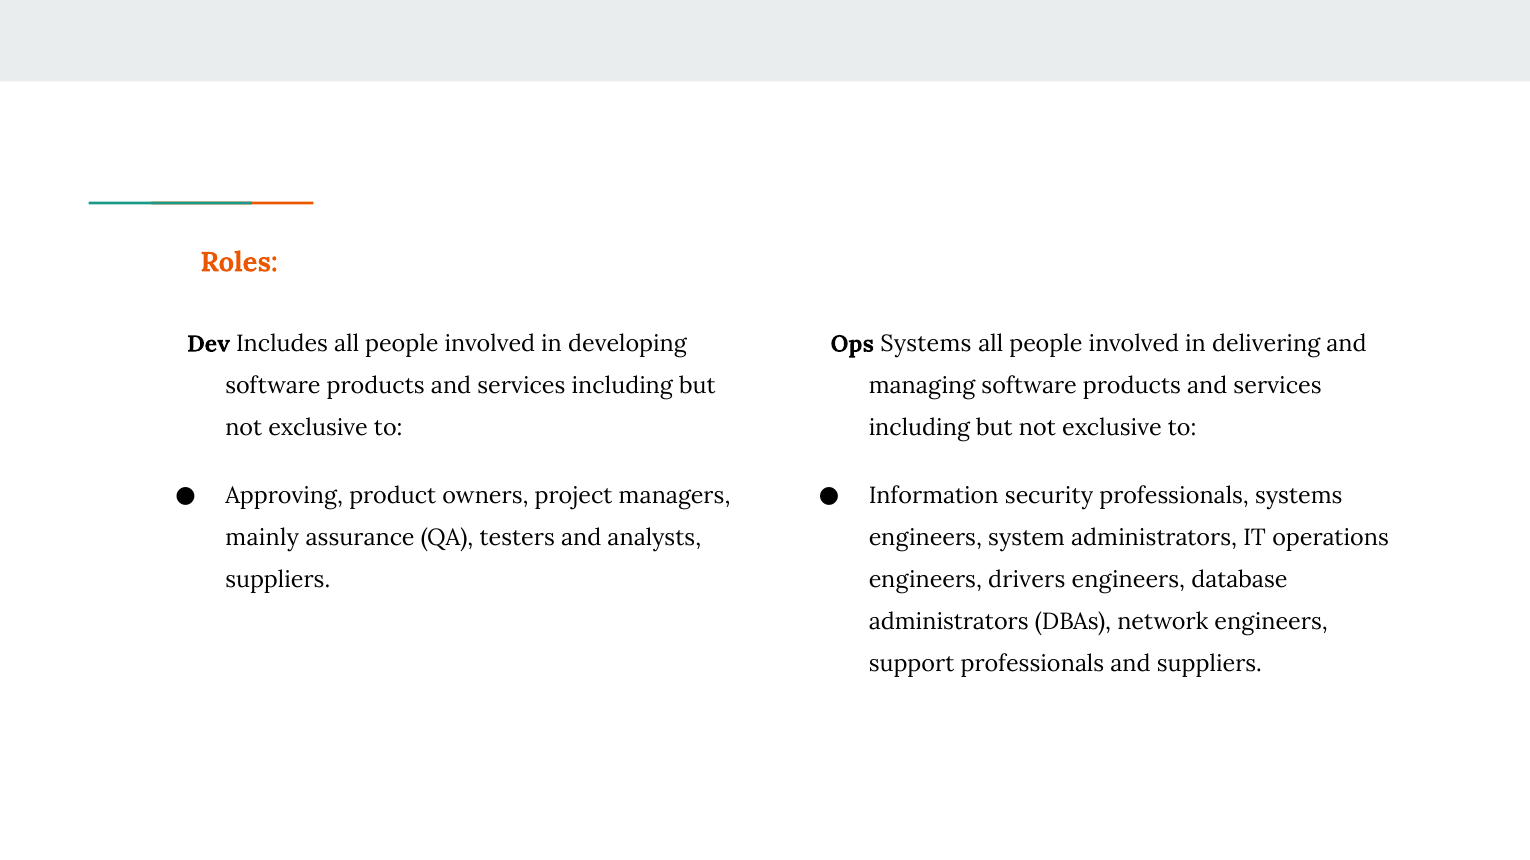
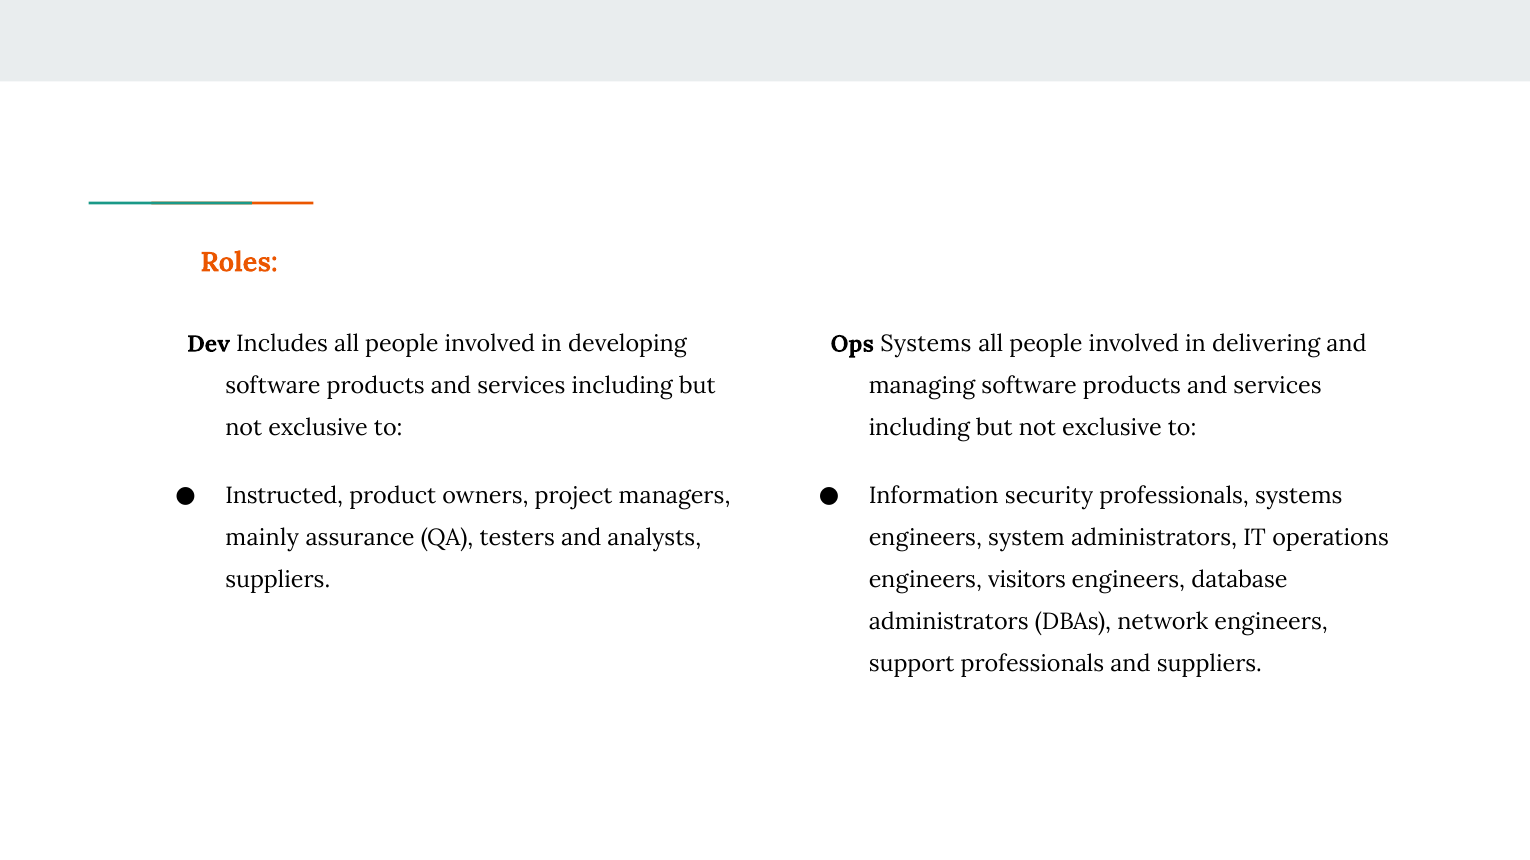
Approving: Approving -> Instructed
drivers: drivers -> visitors
